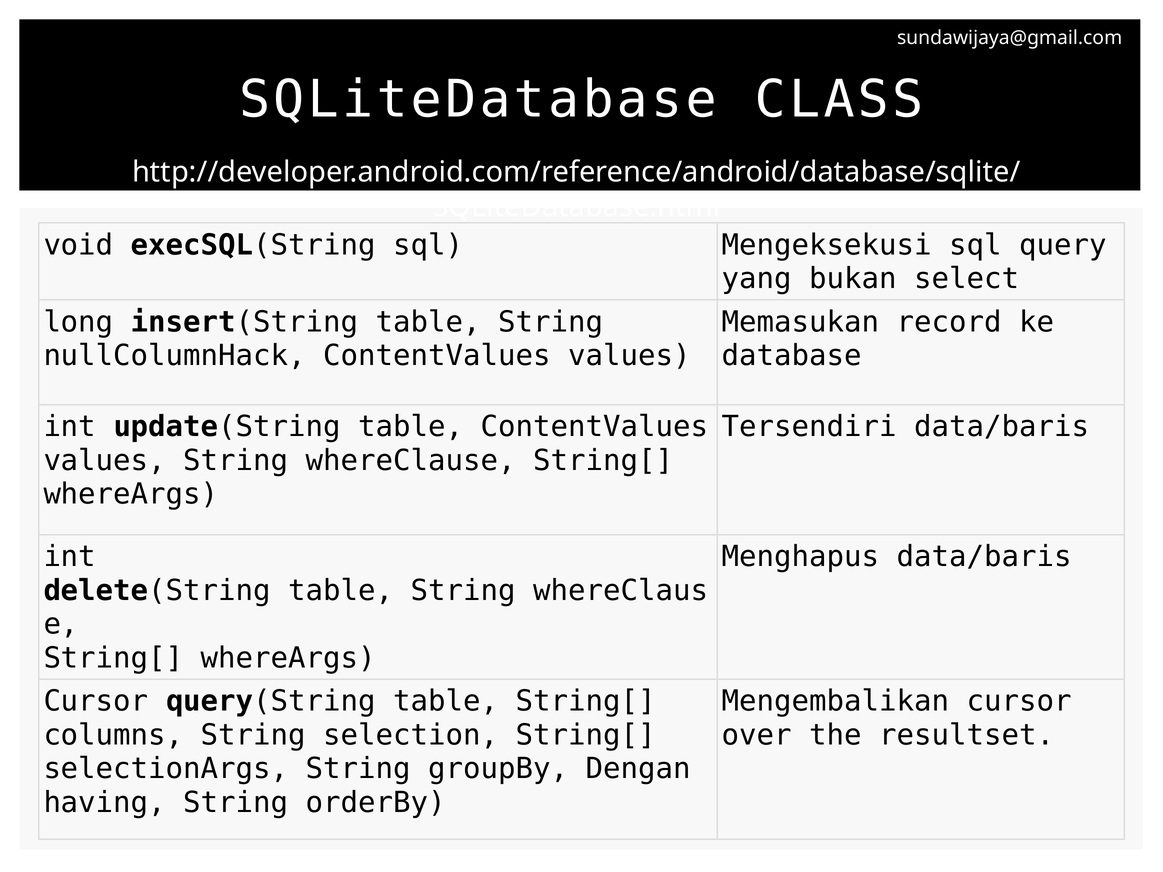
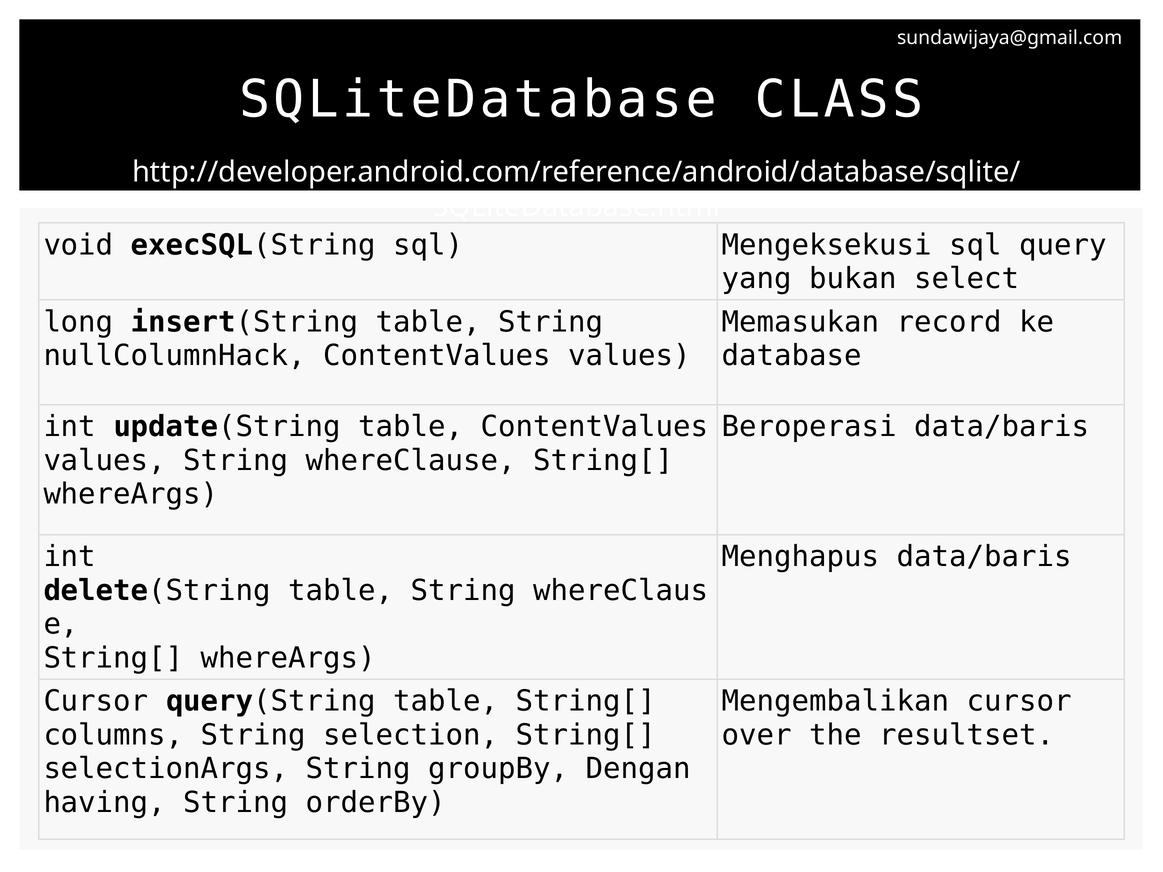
Tersendiri: Tersendiri -> Beroperasi
